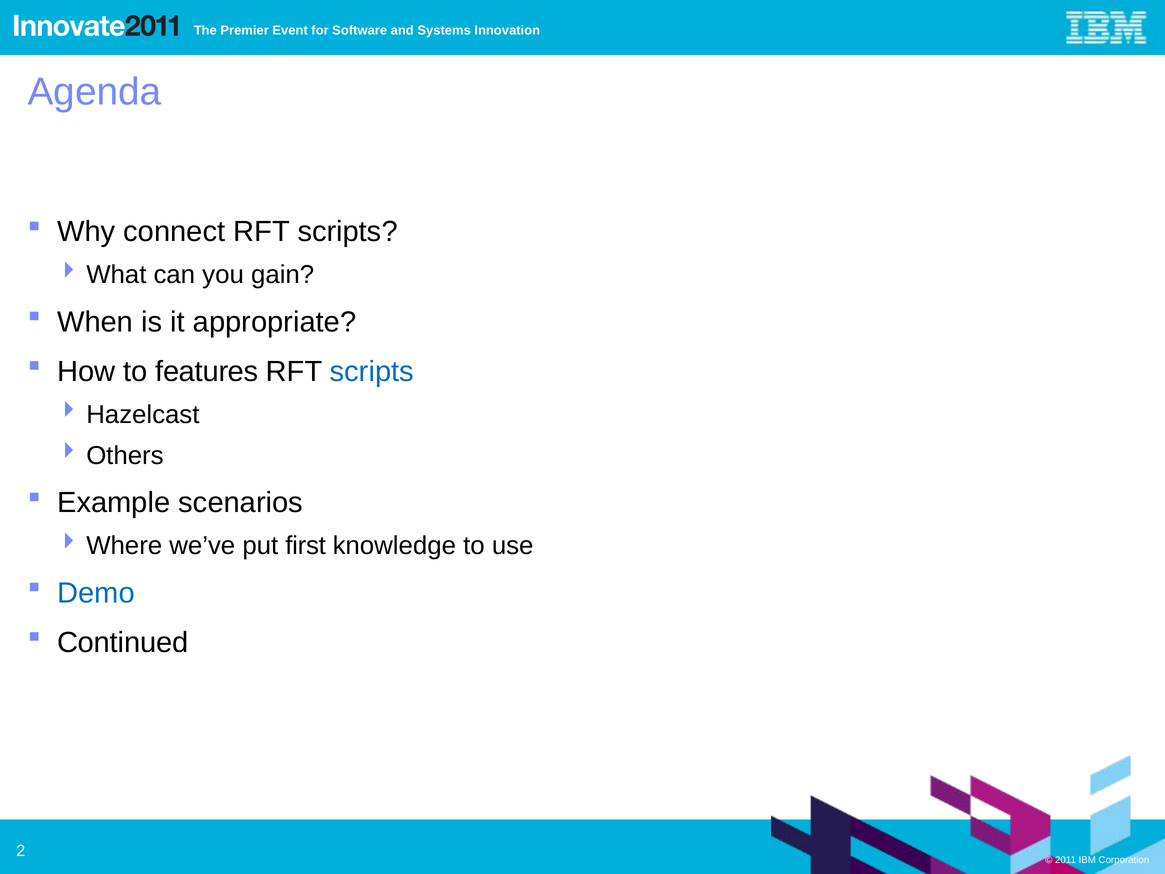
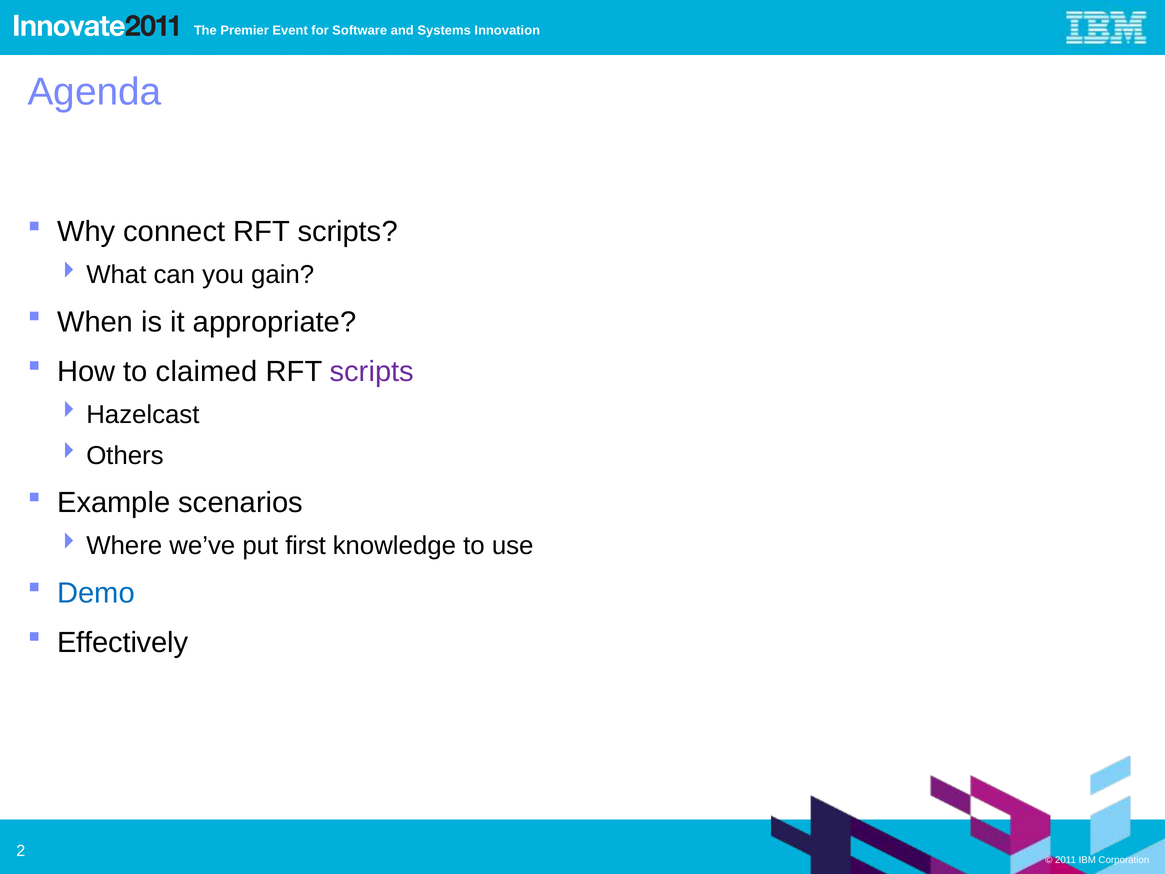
features: features -> claimed
scripts at (372, 371) colour: blue -> purple
Continued: Continued -> Effectively
